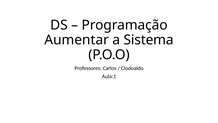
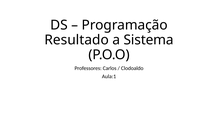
Aumentar: Aumentar -> Resultado
